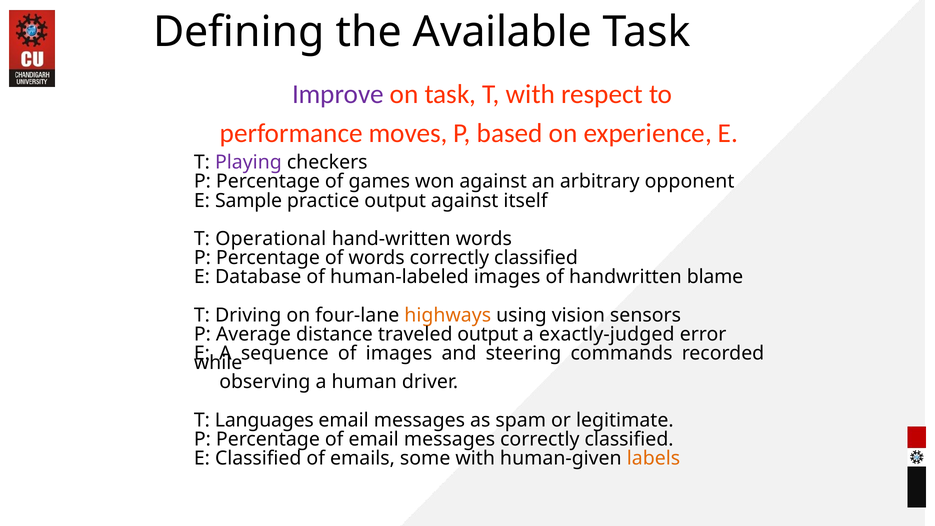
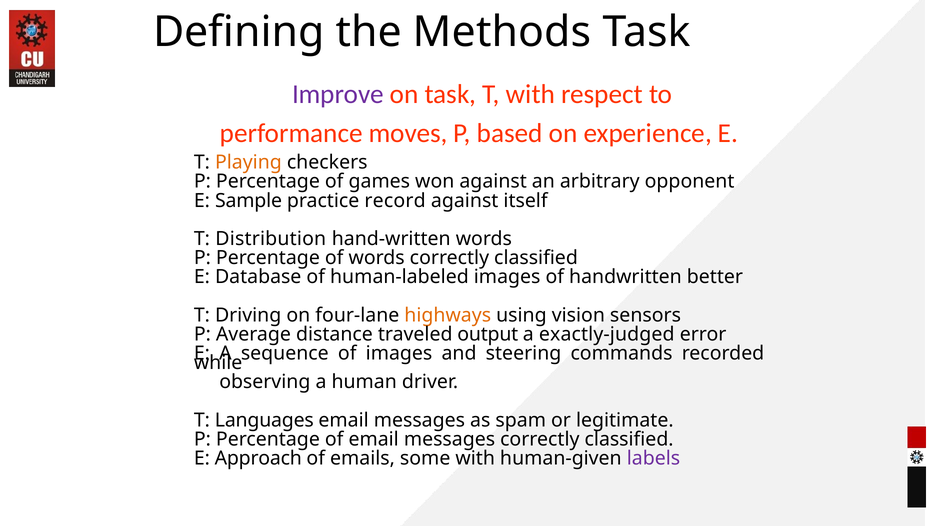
Available: Available -> Methods
Playing colour: purple -> orange
practice output: output -> record
Operational: Operational -> Distribution
blame: blame -> better
E Classified: Classified -> Approach
labels colour: orange -> purple
